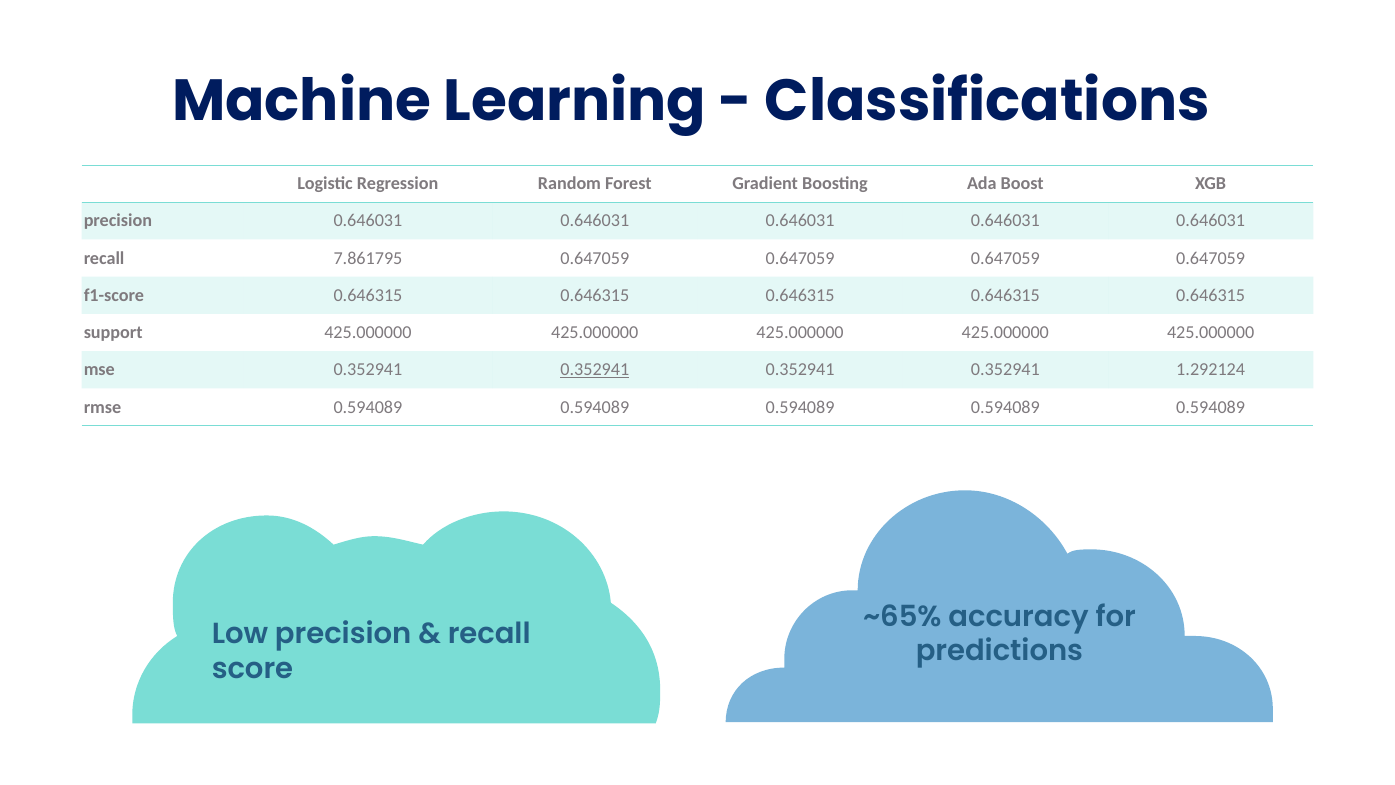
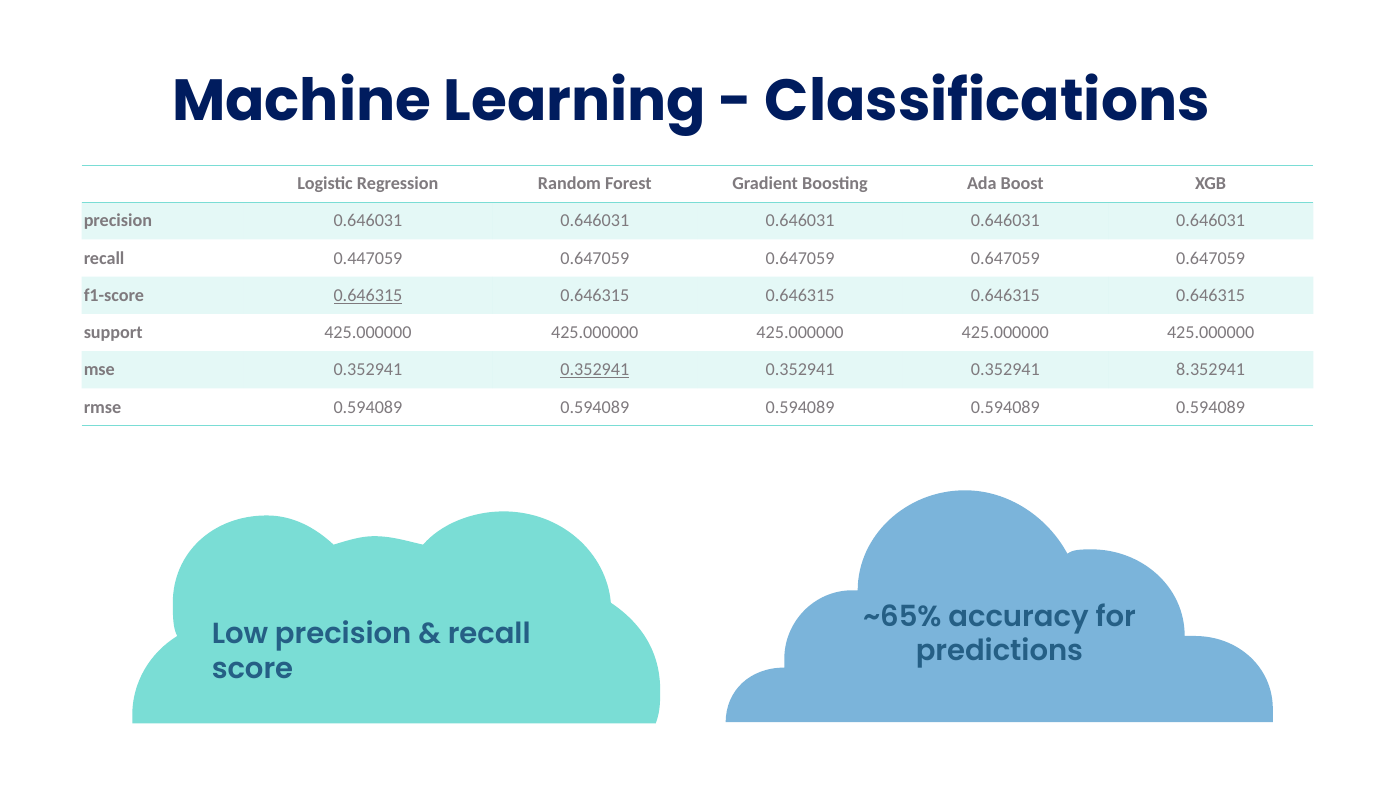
7.861795: 7.861795 -> 0.447059
0.646315 at (368, 295) underline: none -> present
1.292124: 1.292124 -> 8.352941
